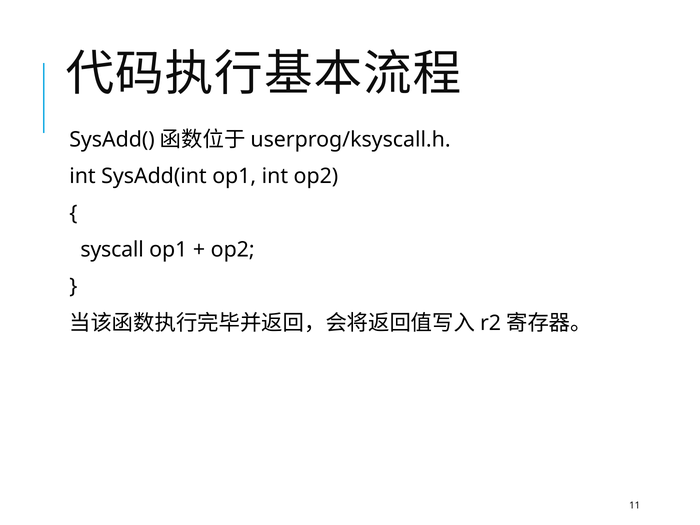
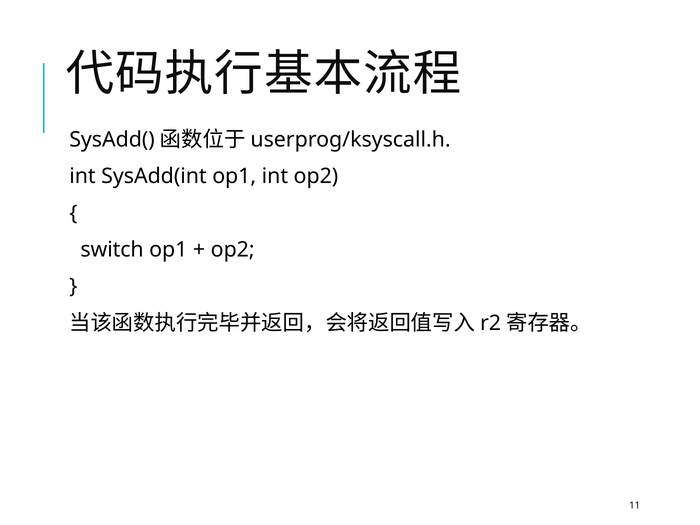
syscall: syscall -> switch
